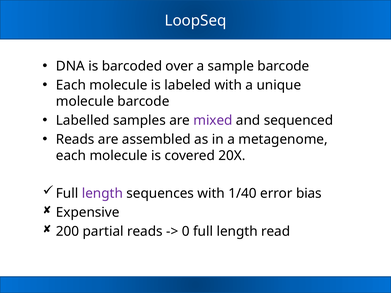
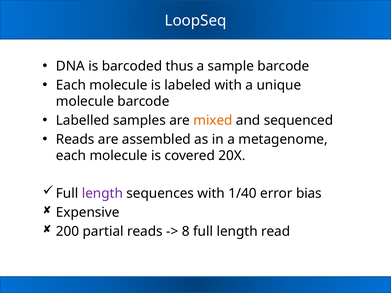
over: over -> thus
mixed colour: purple -> orange
0: 0 -> 8
